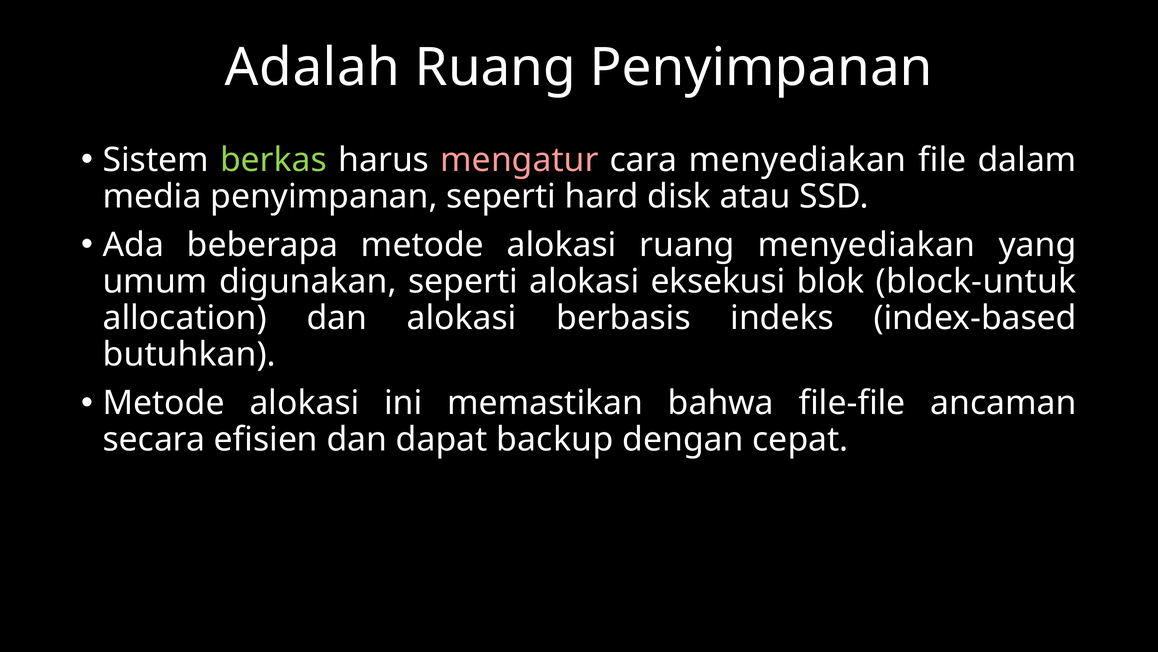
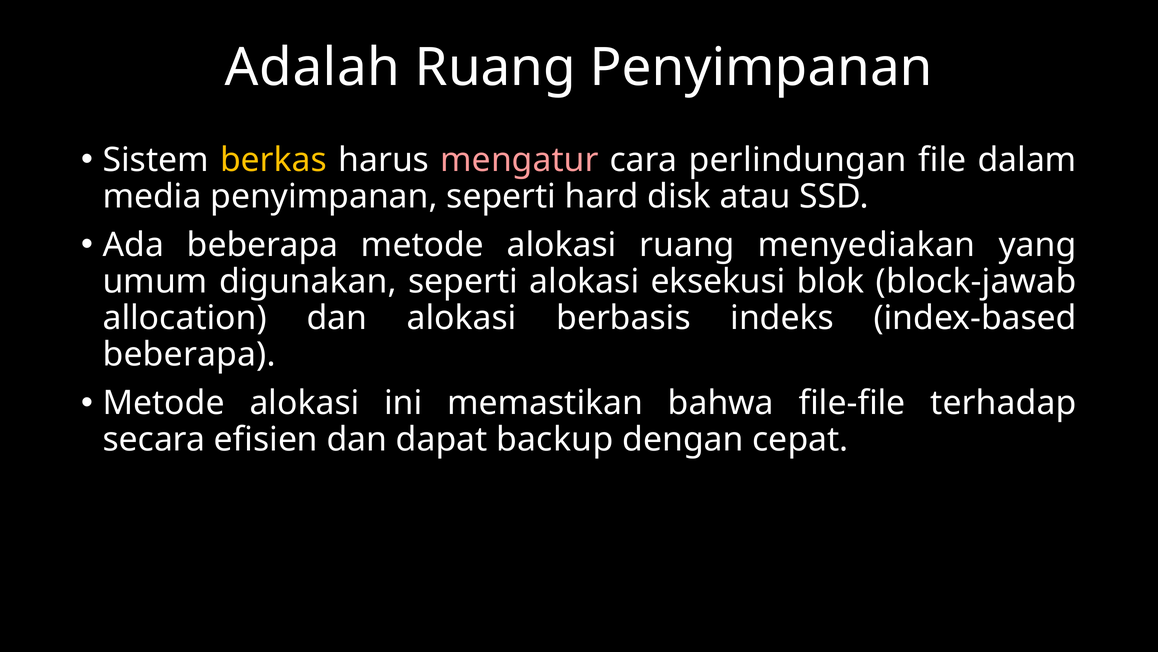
berkas colour: light green -> yellow
cara menyediakan: menyediakan -> perlindungan
block-untuk: block-untuk -> block-jawab
butuhkan at (189, 354): butuhkan -> beberapa
ancaman: ancaman -> terhadap
